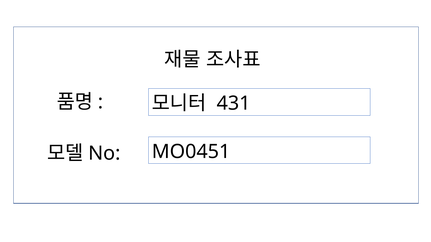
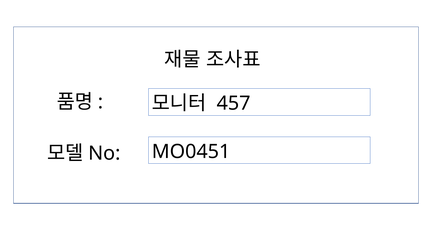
431: 431 -> 457
